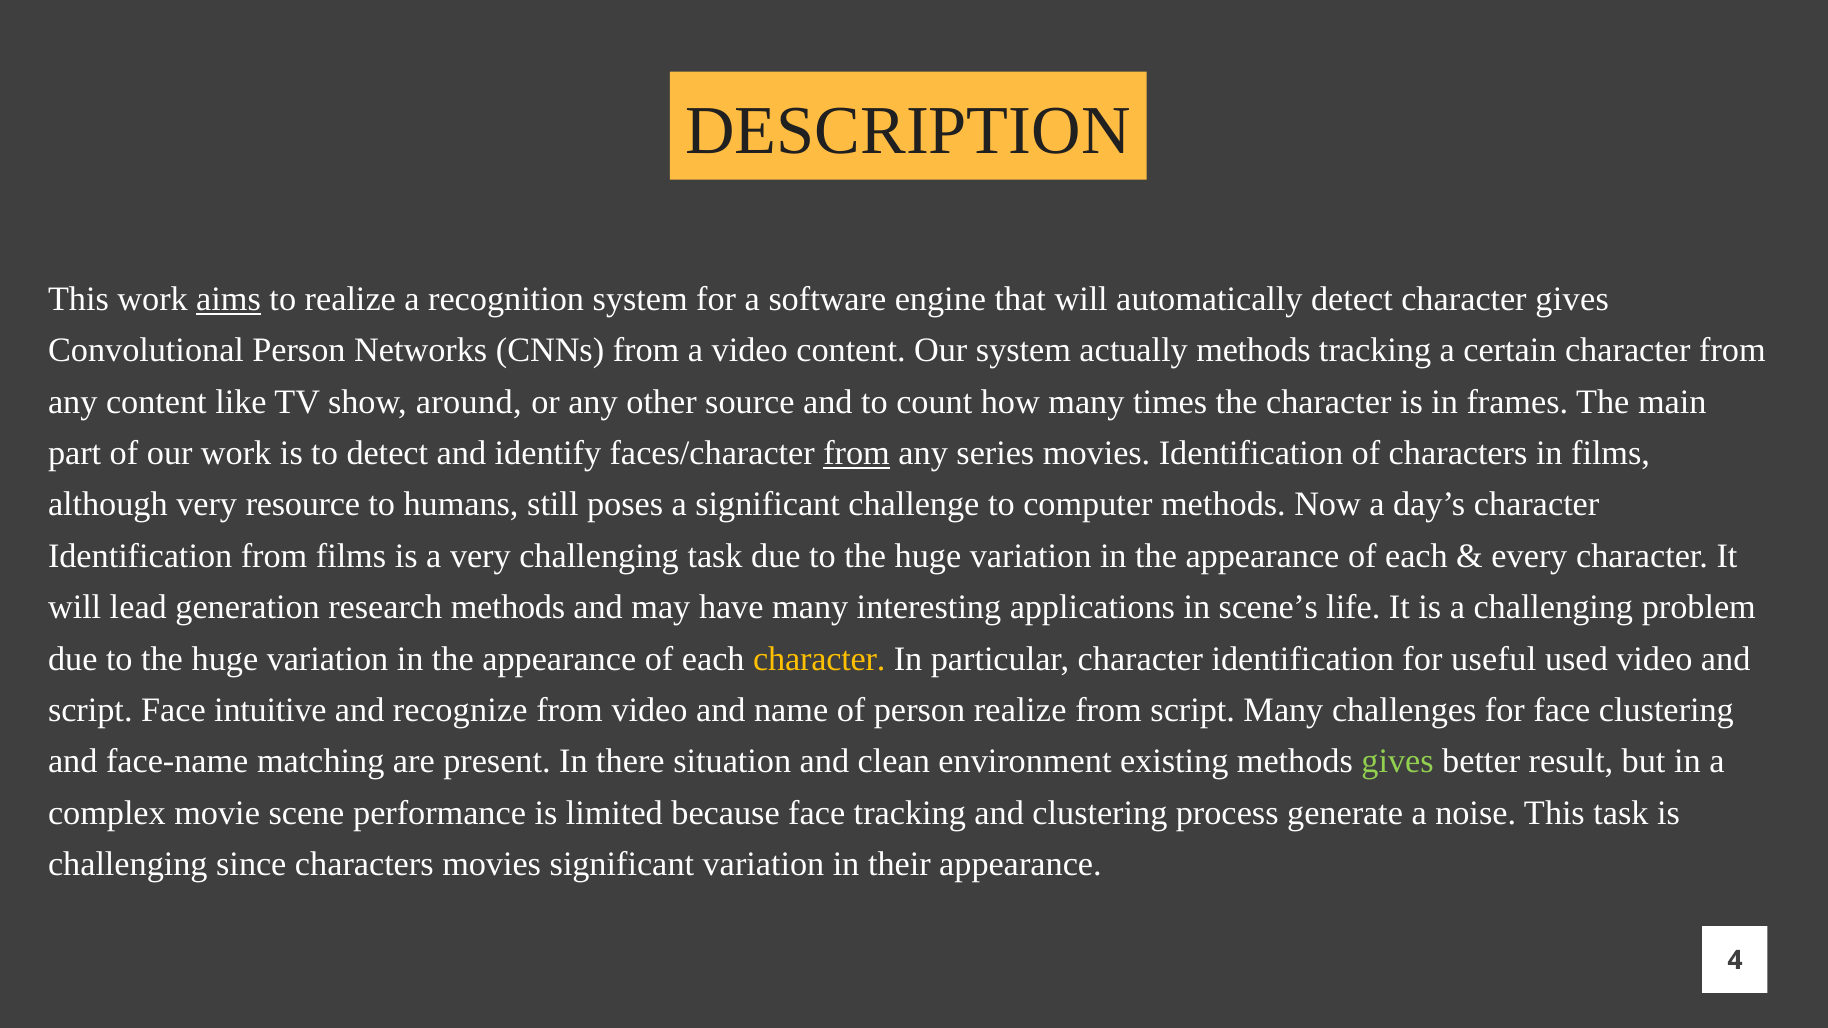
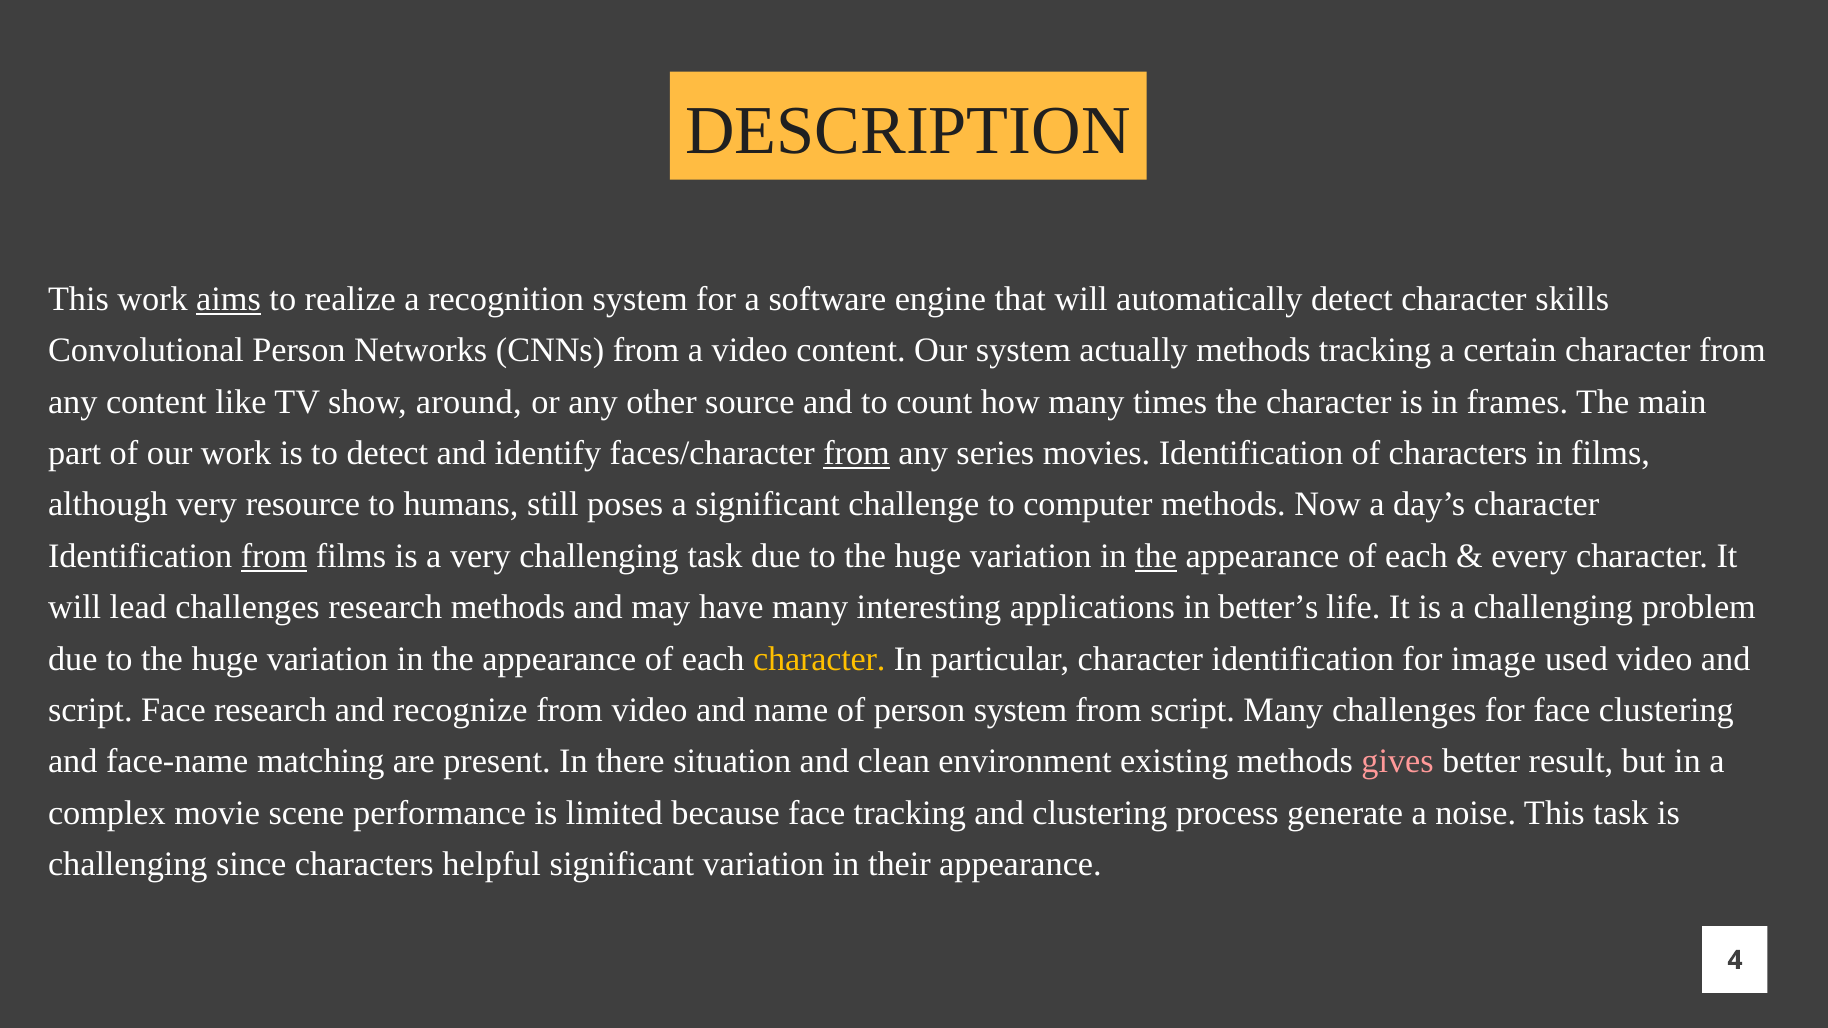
character gives: gives -> skills
from at (274, 556) underline: none -> present
the at (1156, 556) underline: none -> present
lead generation: generation -> challenges
scene’s: scene’s -> better’s
useful: useful -> image
Face intuitive: intuitive -> research
person realize: realize -> system
gives at (1398, 762) colour: light green -> pink
characters movies: movies -> helpful
